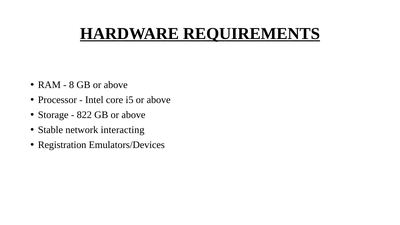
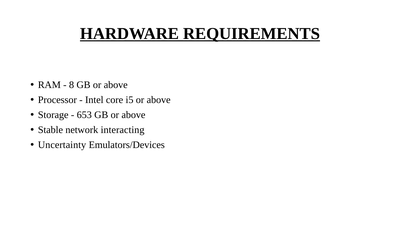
822: 822 -> 653
Registration: Registration -> Uncertainty
